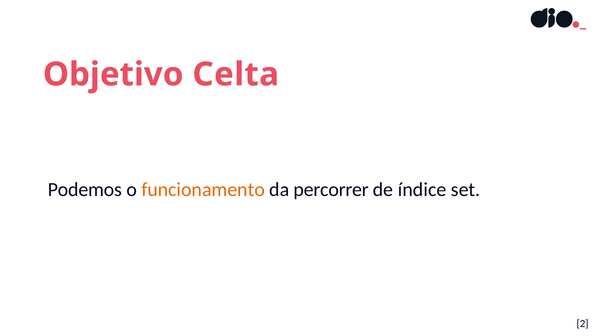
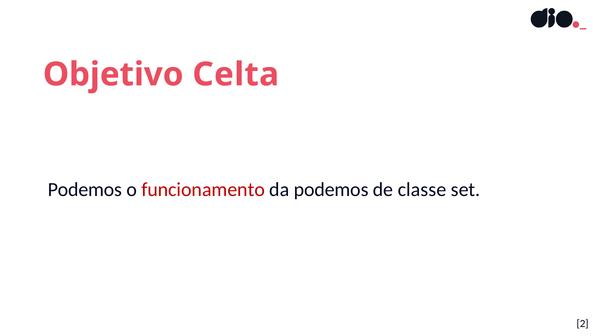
funcionamento colour: orange -> red
da percorrer: percorrer -> podemos
índice: índice -> classe
